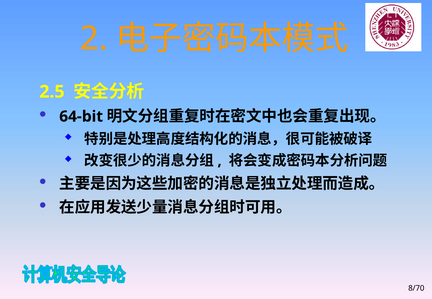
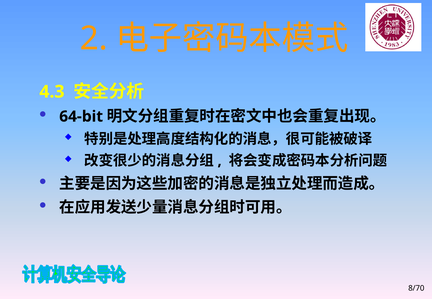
2.5: 2.5 -> 4.3
